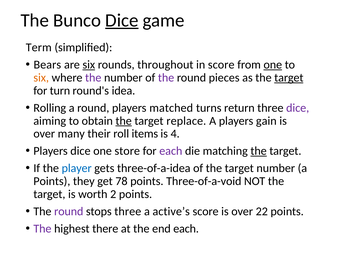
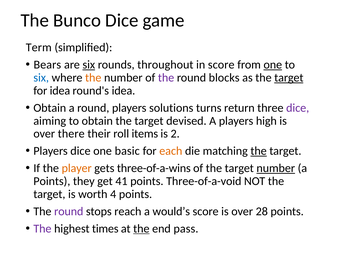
Dice at (122, 20) underline: present -> none
six at (41, 78) colour: orange -> blue
the at (93, 78) colour: purple -> orange
pieces: pieces -> blocks
for turn: turn -> idea
Rolling at (50, 108): Rolling -> Obtain
matched: matched -> solutions
the at (124, 121) underline: present -> none
replace: replace -> devised
gain: gain -> high
many: many -> there
4: 4 -> 2
store: store -> basic
each at (171, 151) colour: purple -> orange
player colour: blue -> orange
three-of-a-idea: three-of-a-idea -> three-of-a-wins
number at (276, 168) underline: none -> present
78: 78 -> 41
2: 2 -> 4
stops three: three -> reach
active’s: active’s -> would’s
22: 22 -> 28
there: there -> times
the at (141, 229) underline: none -> present
end each: each -> pass
